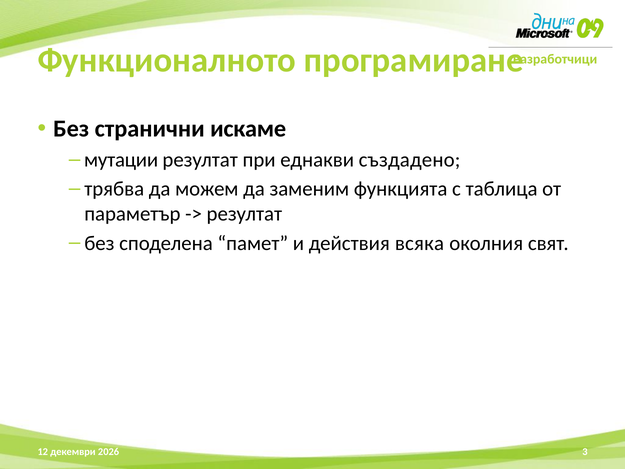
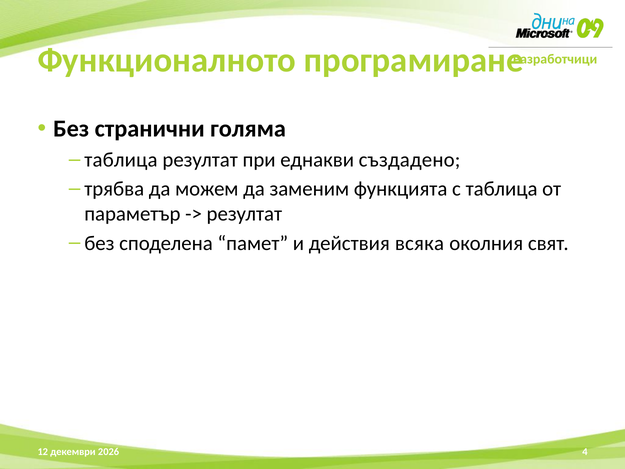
искаме: искаме -> голяма
мутации at (121, 160): мутации -> таблица
3: 3 -> 4
